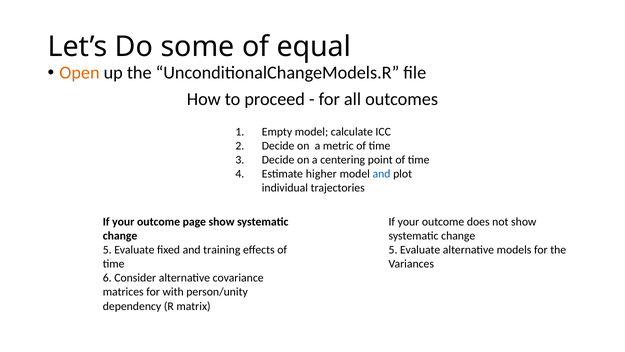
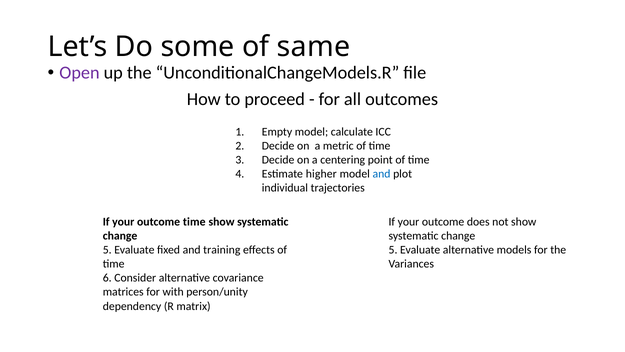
equal: equal -> same
Open colour: orange -> purple
outcome page: page -> time
